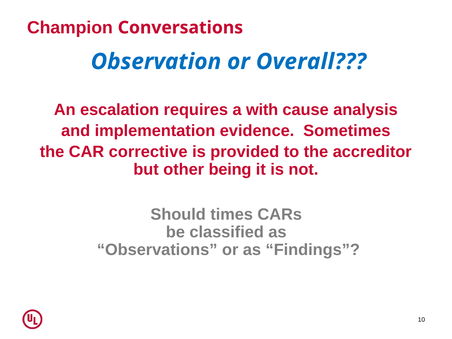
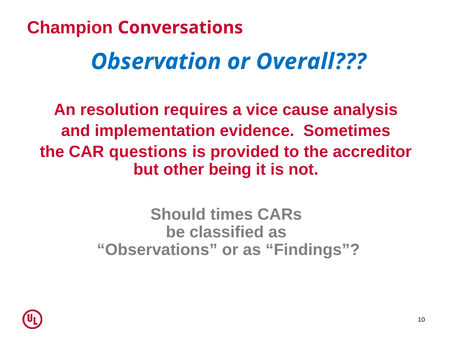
escalation: escalation -> resolution
with: with -> vice
corrective: corrective -> questions
